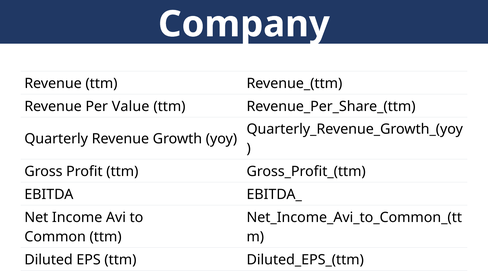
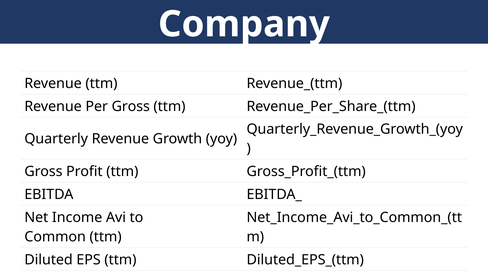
Per Value: Value -> Gross
